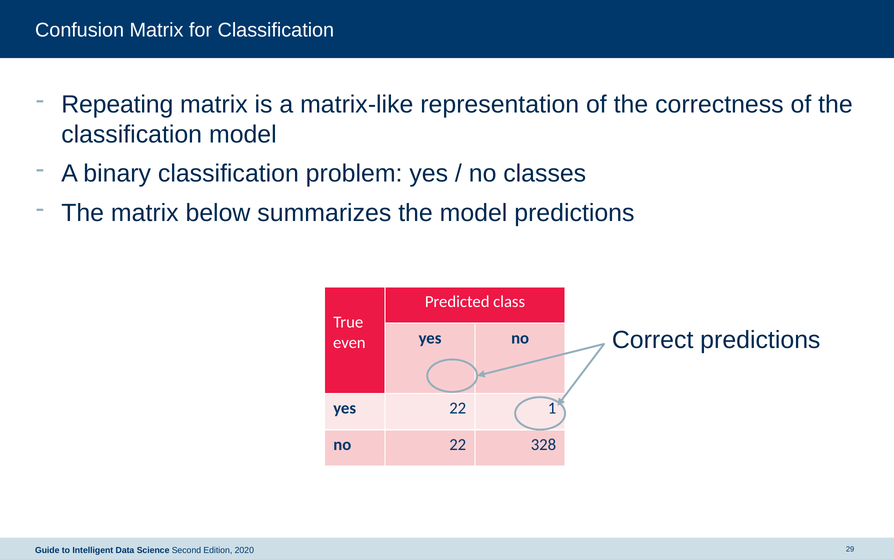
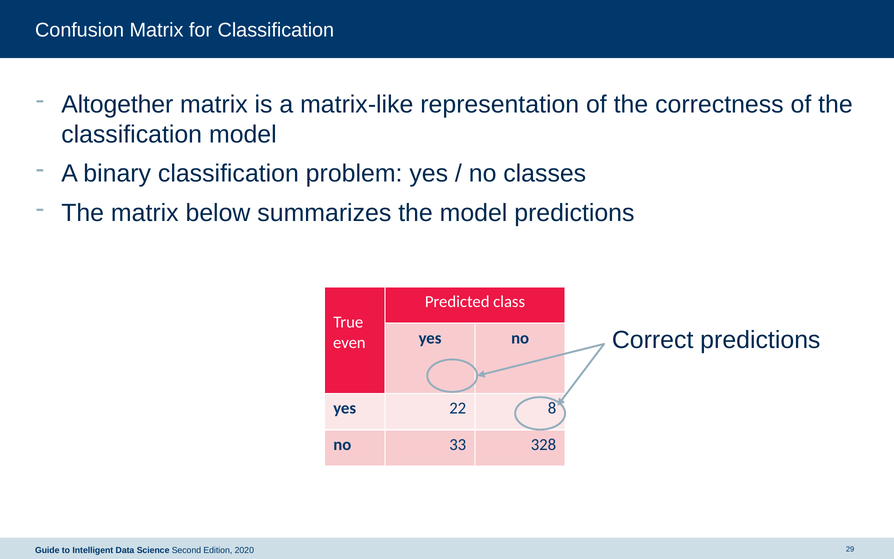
Repeating: Repeating -> Altogether
1: 1 -> 8
no 22: 22 -> 33
